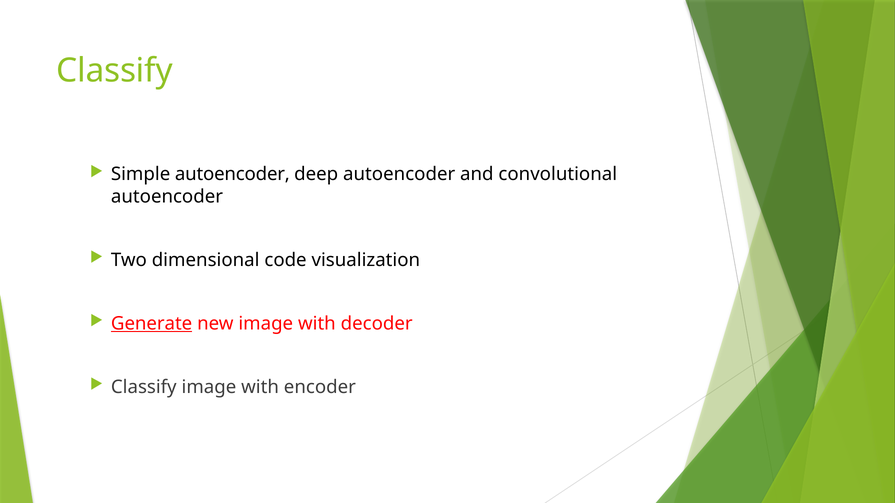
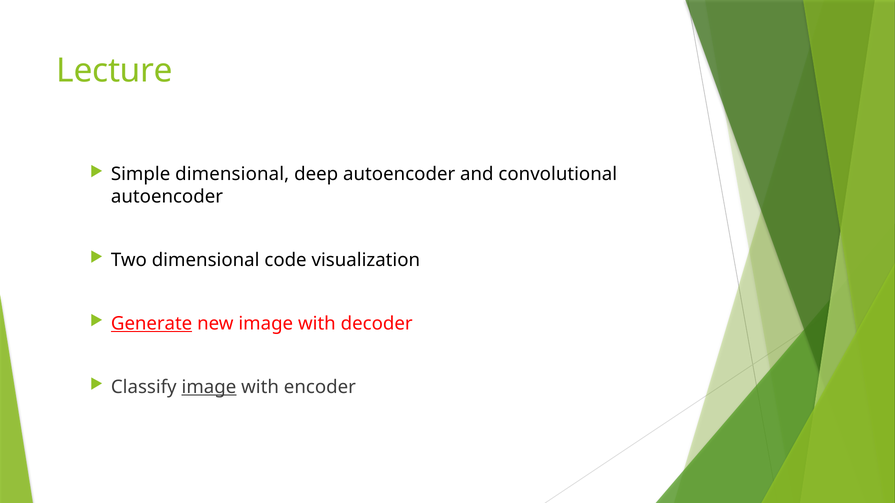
Classify at (115, 71): Classify -> Lecture
Simple autoencoder: autoencoder -> dimensional
image at (209, 387) underline: none -> present
